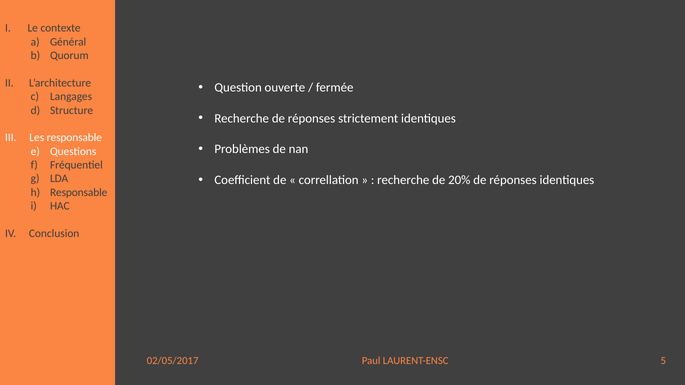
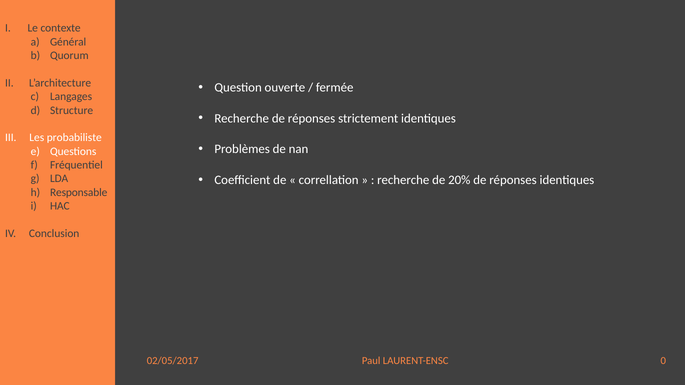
Les responsable: responsable -> probabiliste
5: 5 -> 0
